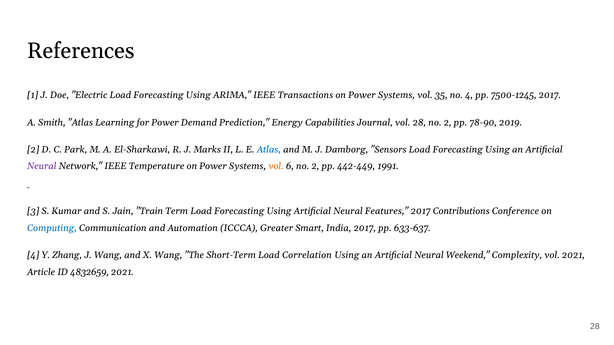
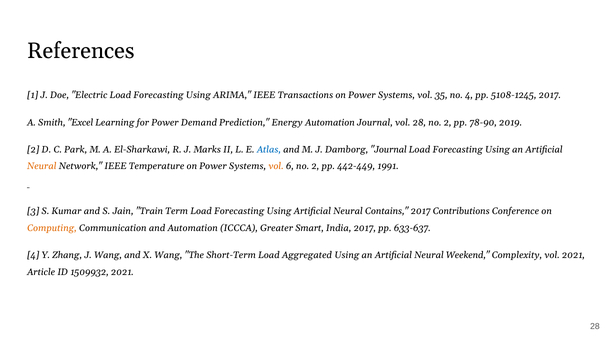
7500-1245: 7500-1245 -> 5108-1245
Smith Atlas: Atlas -> Excel
Energy Capabilities: Capabilities -> Automation
Damborg Sensors: Sensors -> Journal
Neural at (42, 167) colour: purple -> orange
Features: Features -> Contains
Computing colour: blue -> orange
Correlation: Correlation -> Aggregated
4832659: 4832659 -> 1509932
